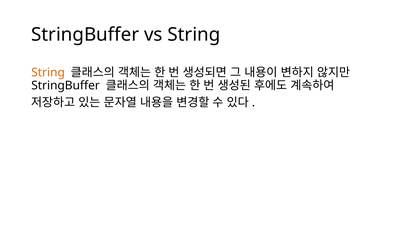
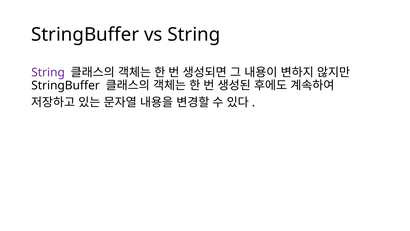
String at (48, 72) colour: orange -> purple
